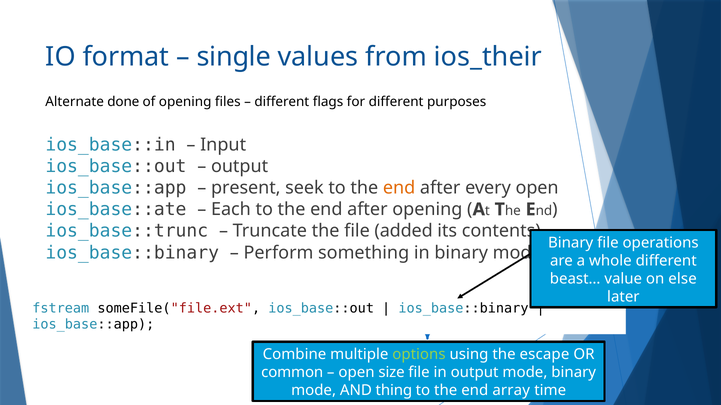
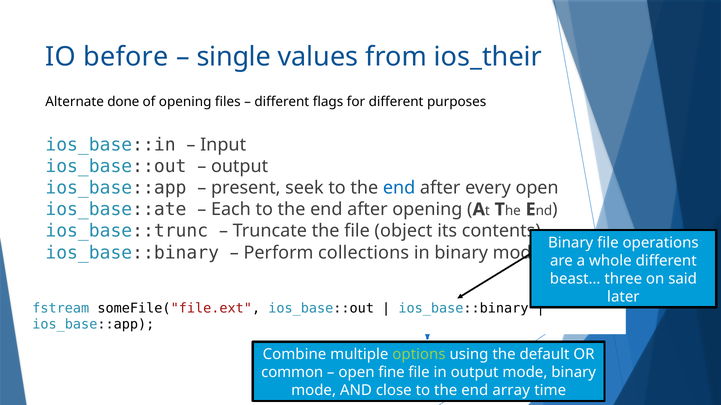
format: format -> before
end at (399, 188) colour: orange -> blue
added: added -> object
something: something -> collections
value: value -> three
else: else -> said
escape: escape -> default
size: size -> fine
thing: thing -> close
